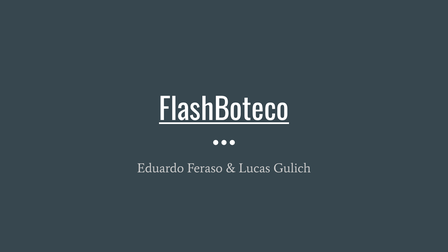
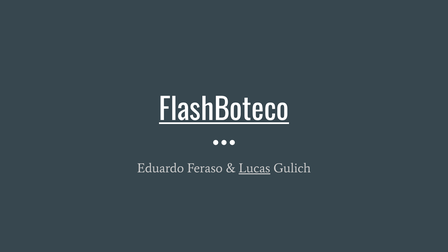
Lucas underline: none -> present
